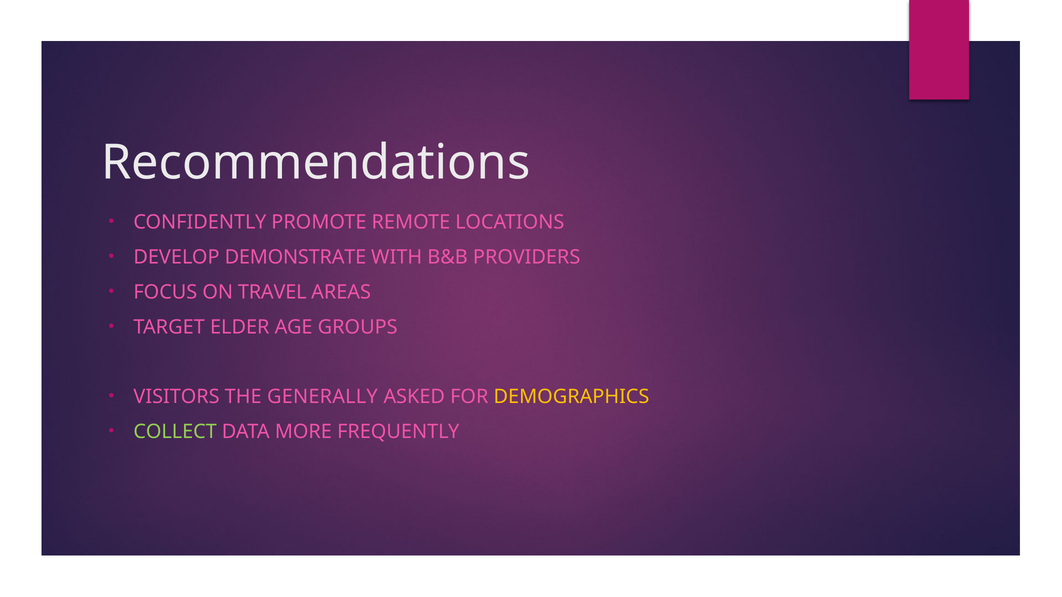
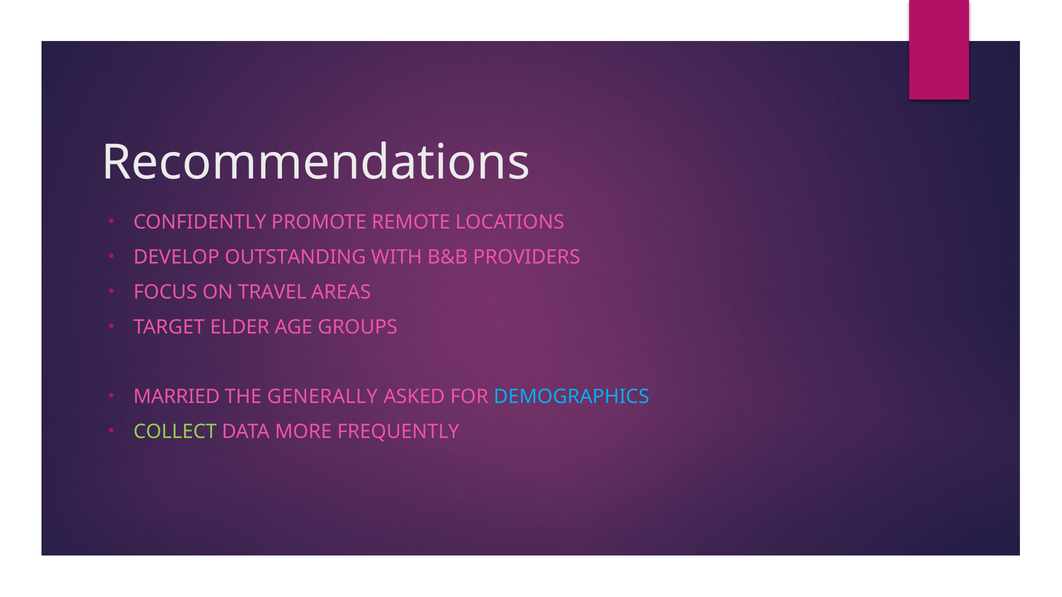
DEMONSTRATE: DEMONSTRATE -> OUTSTANDING
VISITORS: VISITORS -> MARRIED
DEMOGRAPHICS colour: yellow -> light blue
